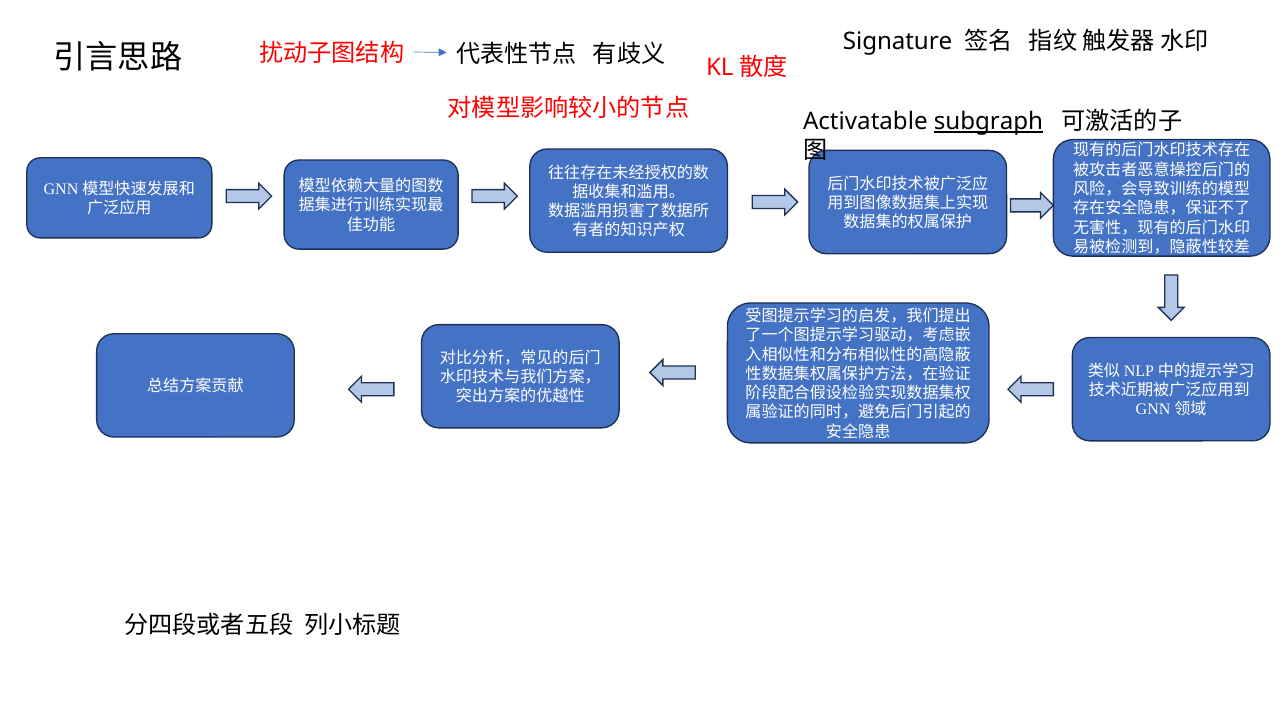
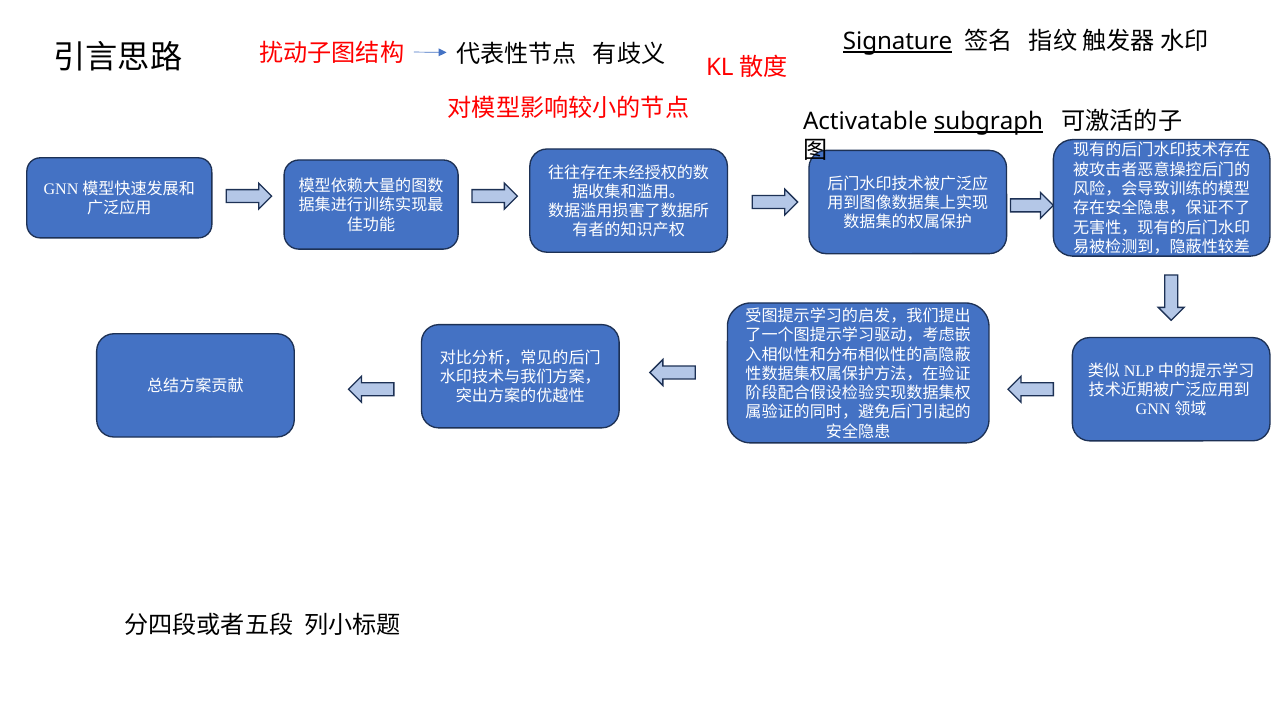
Signature underline: none -> present
